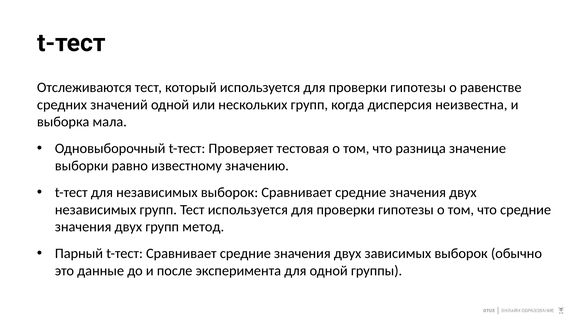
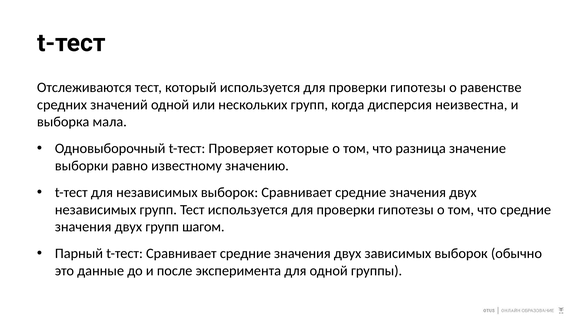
тестовая: тестовая -> которые
метод: метод -> шагом
